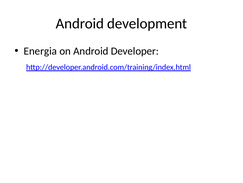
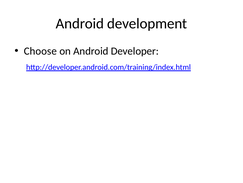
Energia: Energia -> Choose
